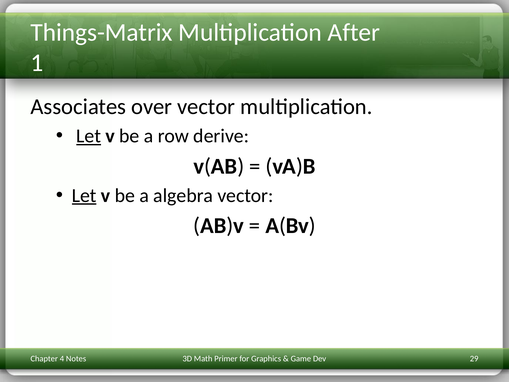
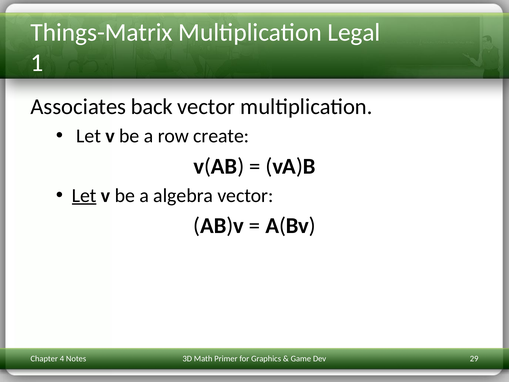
After: After -> Legal
over: over -> back
Let at (89, 136) underline: present -> none
derive: derive -> create
